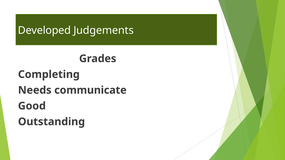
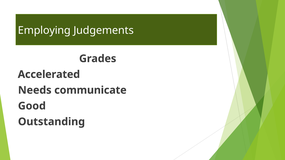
Developed: Developed -> Employing
Completing: Completing -> Accelerated
